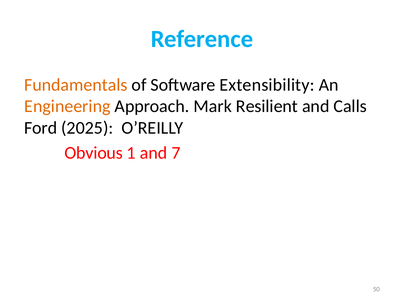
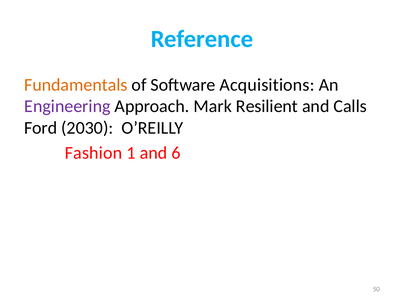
Extensibility: Extensibility -> Acquisitions
Engineering colour: orange -> purple
2025: 2025 -> 2030
Obvious: Obvious -> Fashion
7: 7 -> 6
